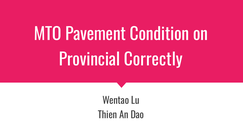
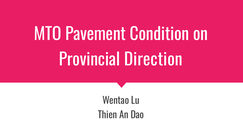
Correctly: Correctly -> Direction
